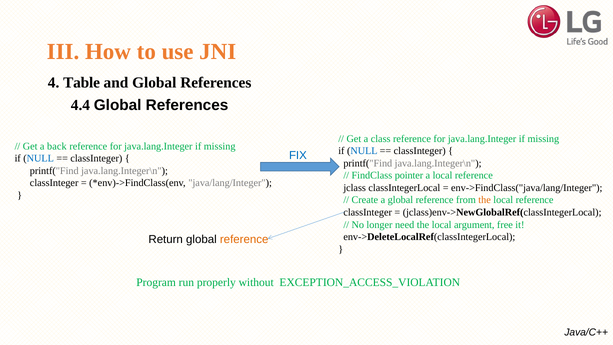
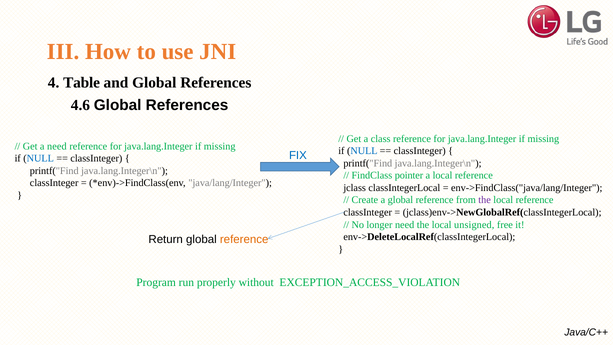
4.4: 4.4 -> 4.6
a back: back -> need
the at (485, 200) colour: orange -> purple
argument: argument -> unsigned
